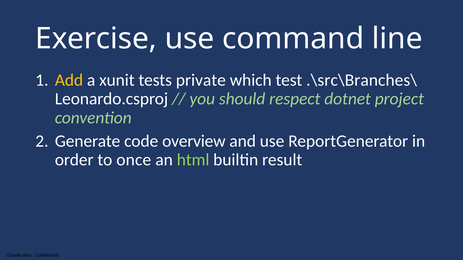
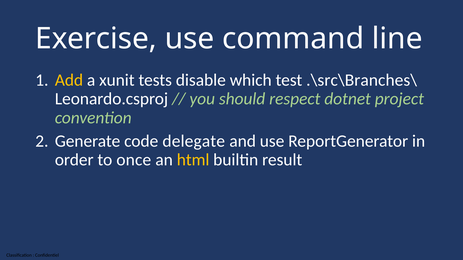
private: private -> disable
overview: overview -> delegate
html colour: light green -> yellow
